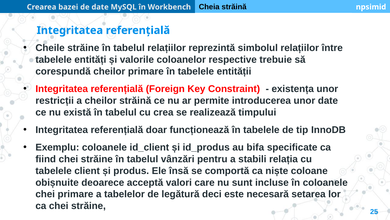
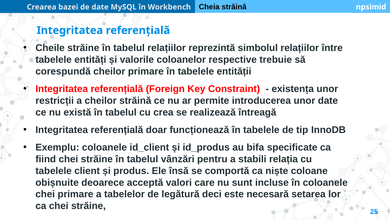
timpului: timpului -> întreagă
